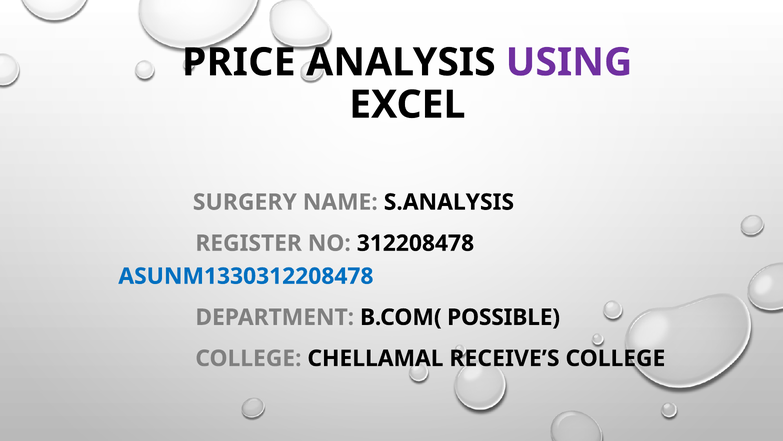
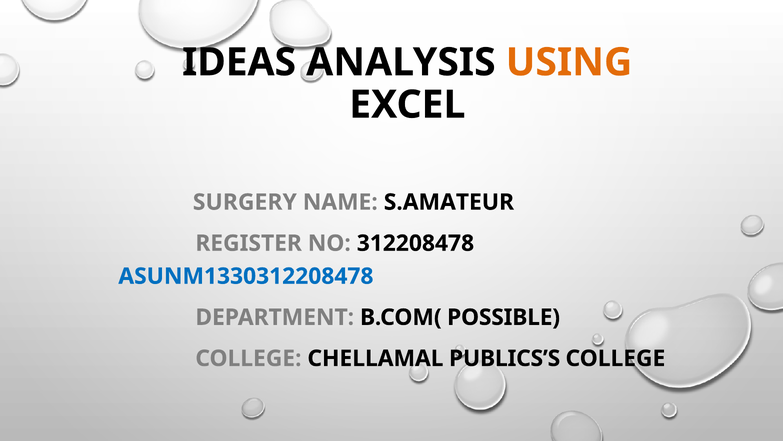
PRICE: PRICE -> IDEAS
USING colour: purple -> orange
S.ANALYSIS: S.ANALYSIS -> S.AMATEUR
RECEIVE’S: RECEIVE’S -> PUBLICS’S
